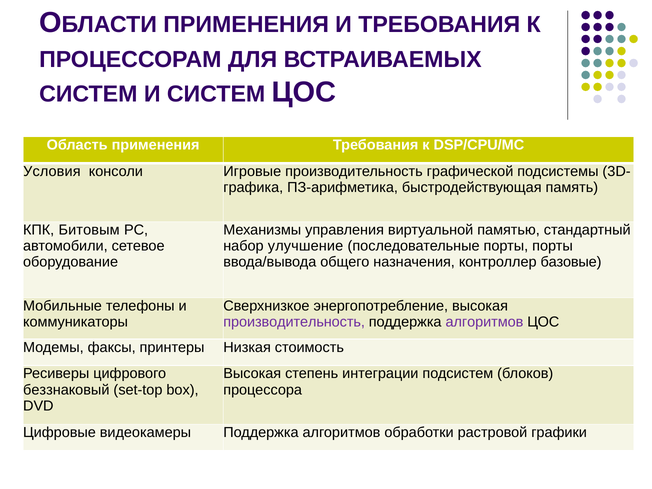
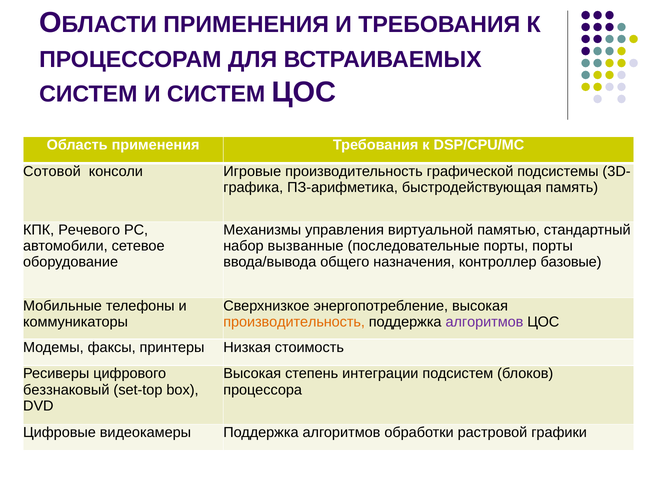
Условия: Условия -> Сотовой
Битовым: Битовым -> Речевого
улучшение: улучшение -> вызванные
производительность at (294, 322) colour: purple -> orange
